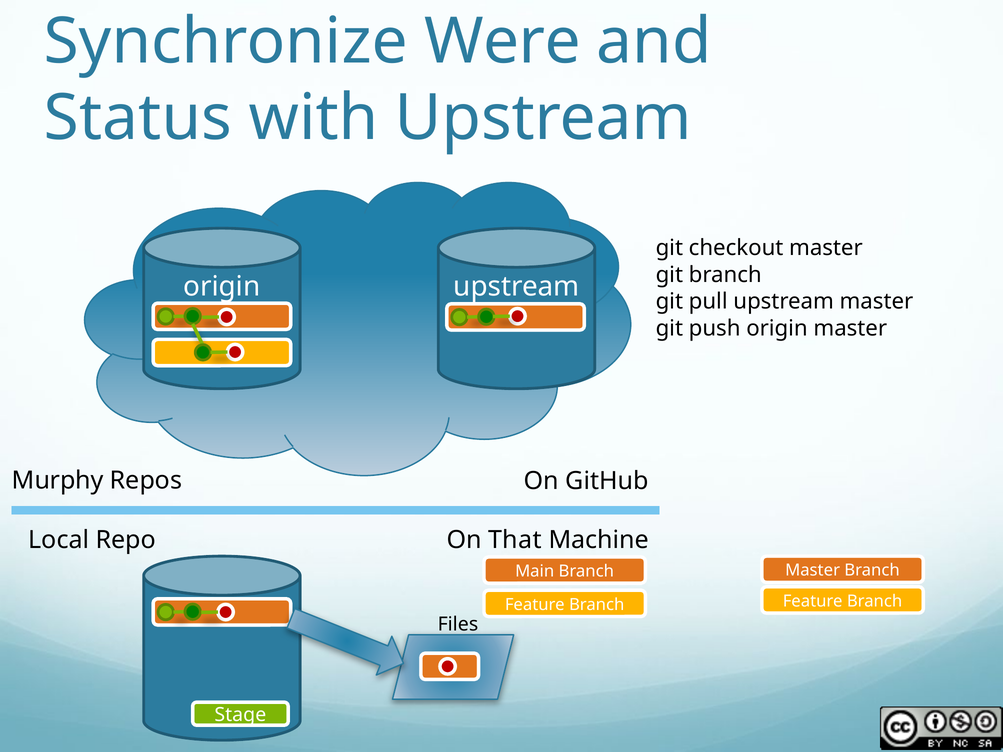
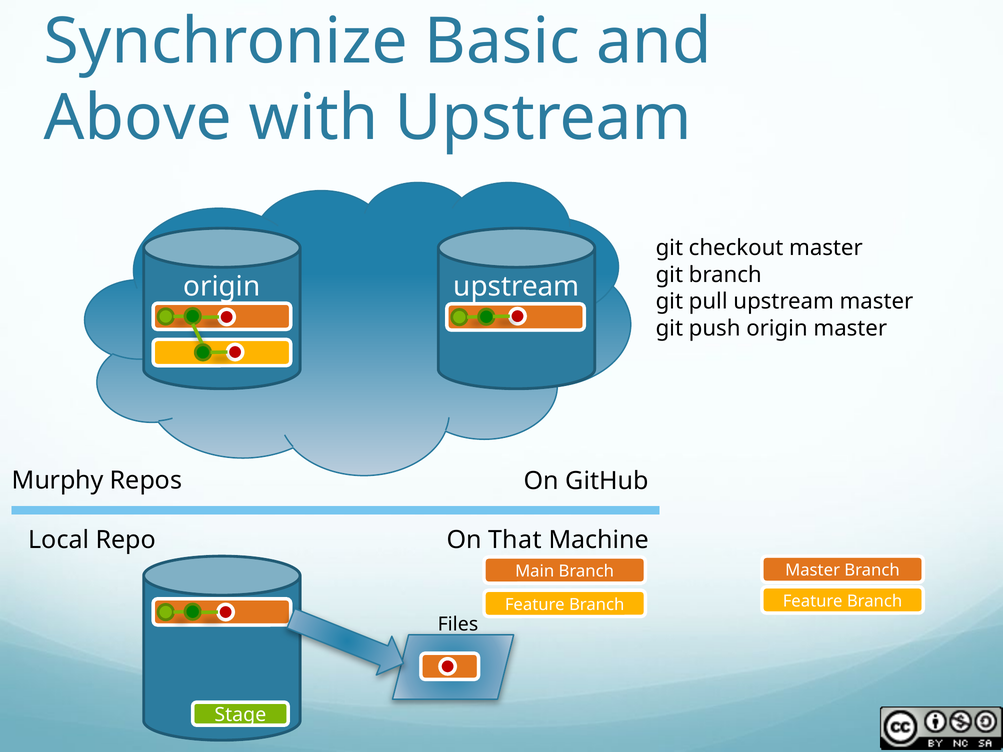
Were: Were -> Basic
Status: Status -> Above
